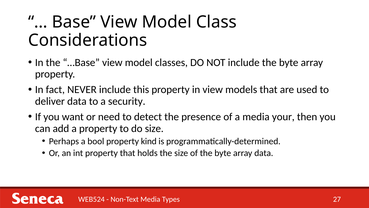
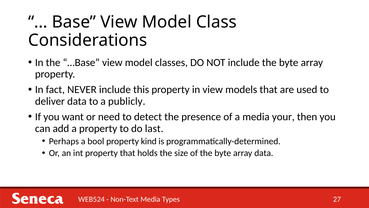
security: security -> publicly
do size: size -> last
